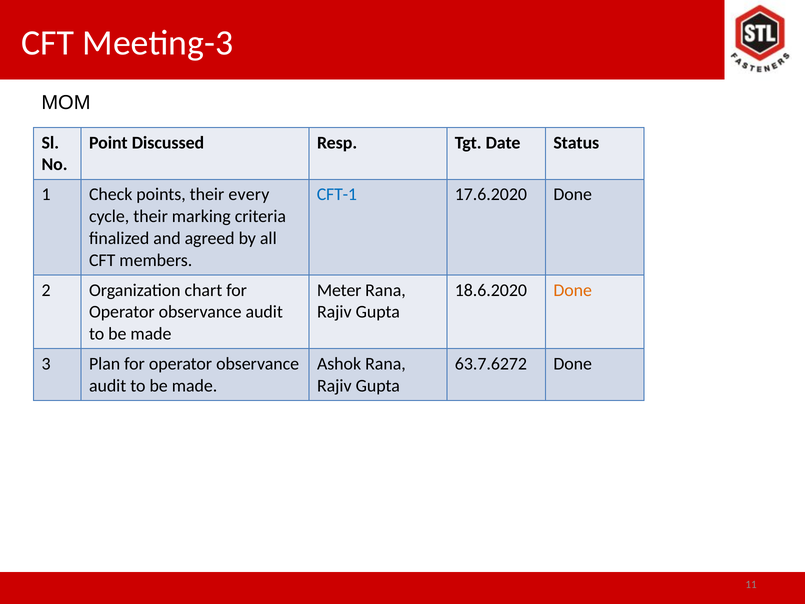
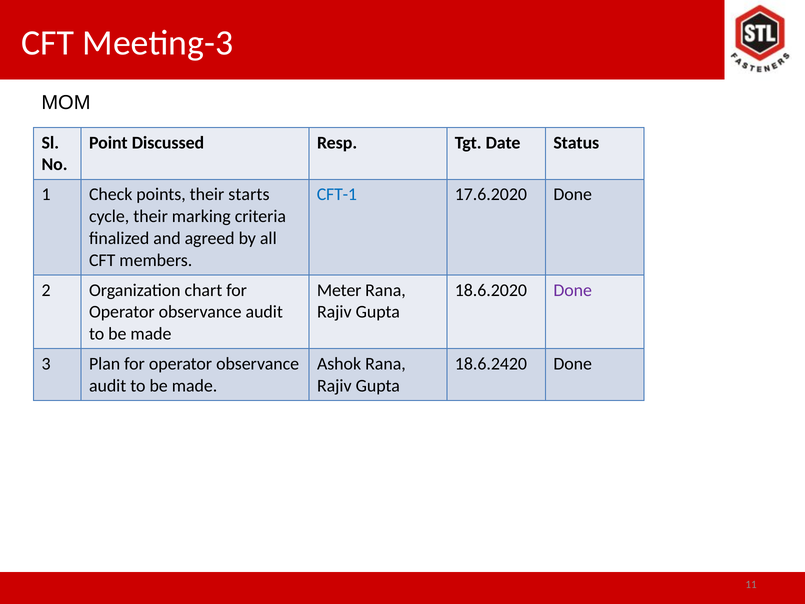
every: every -> starts
Done at (573, 290) colour: orange -> purple
63.7.6272: 63.7.6272 -> 18.6.2420
